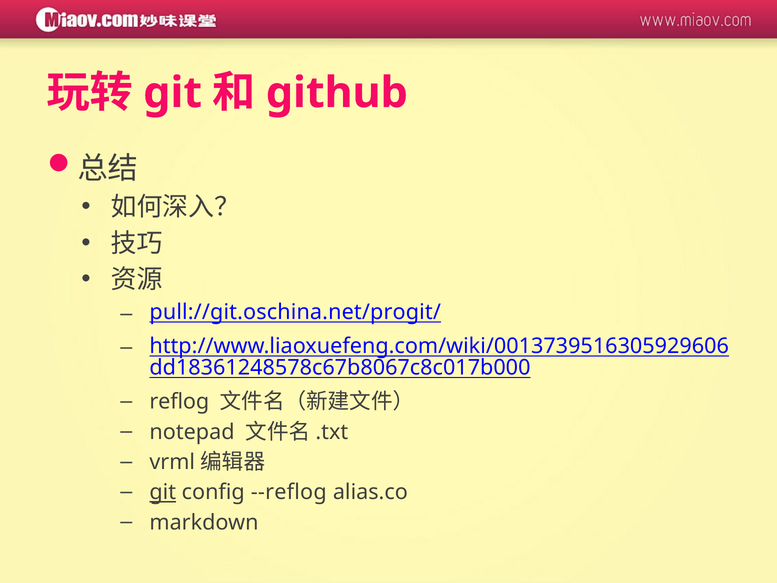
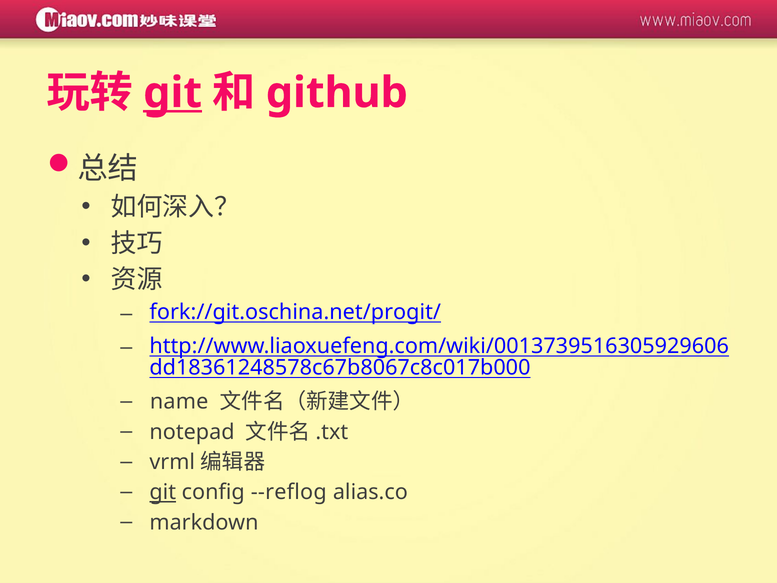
git at (173, 93) underline: none -> present
pull://git.oschina.net/progit/: pull://git.oschina.net/progit/ -> fork://git.oschina.net/progit/
reflog: reflog -> name
